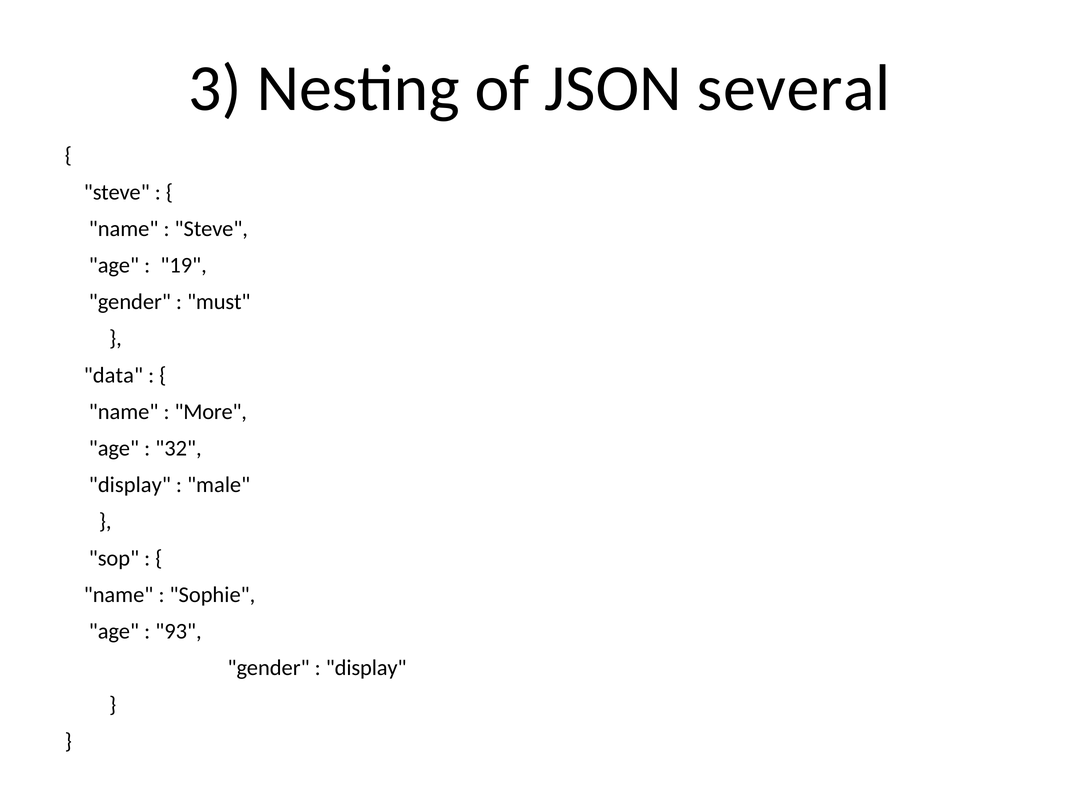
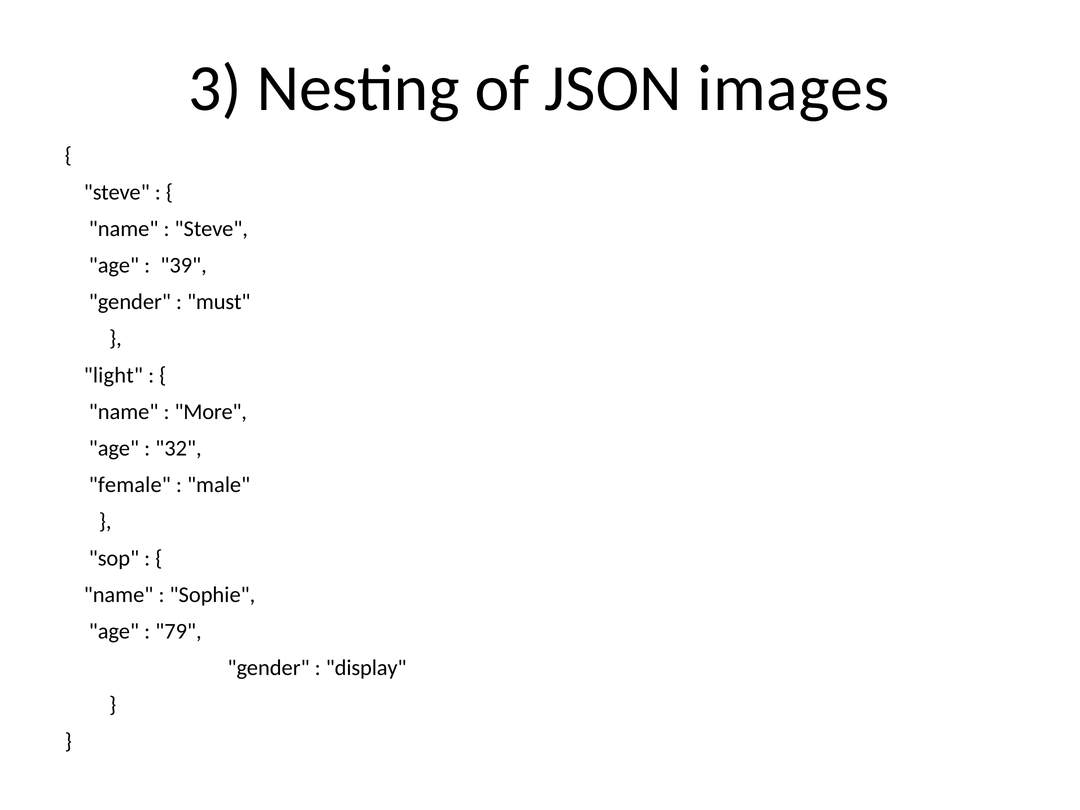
several: several -> images
19: 19 -> 39
data: data -> light
display at (130, 485): display -> female
93: 93 -> 79
